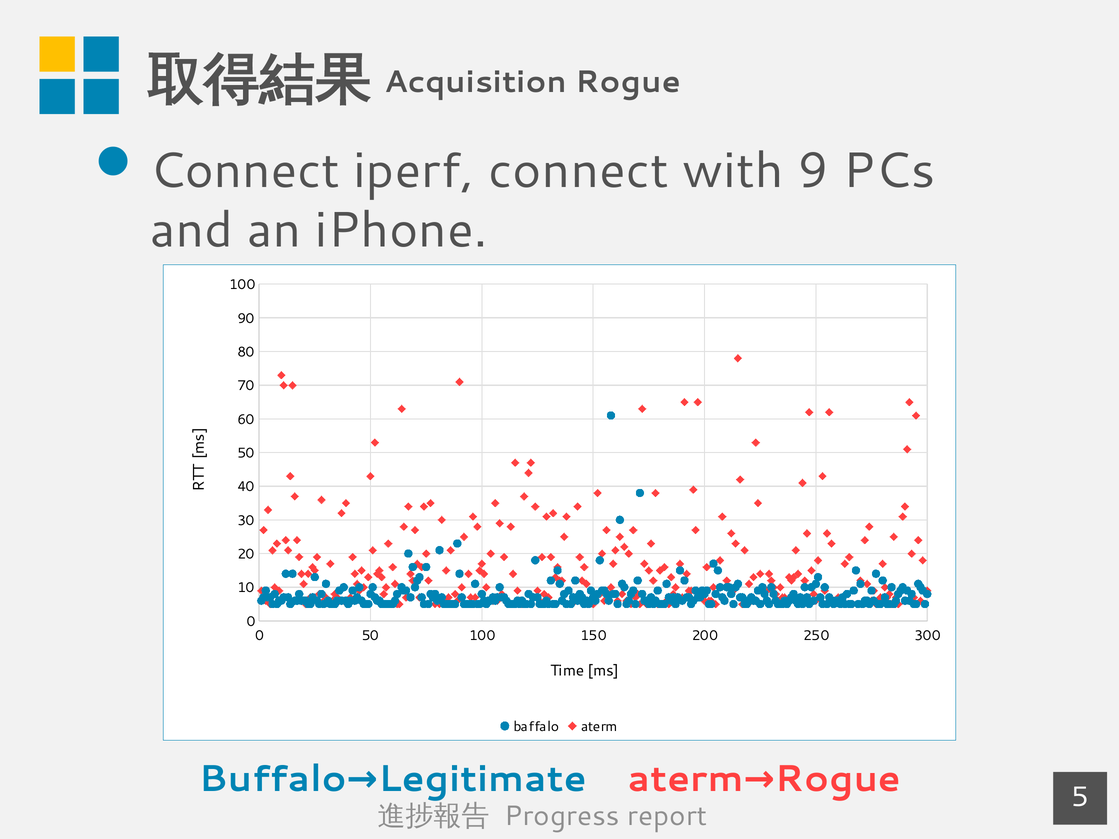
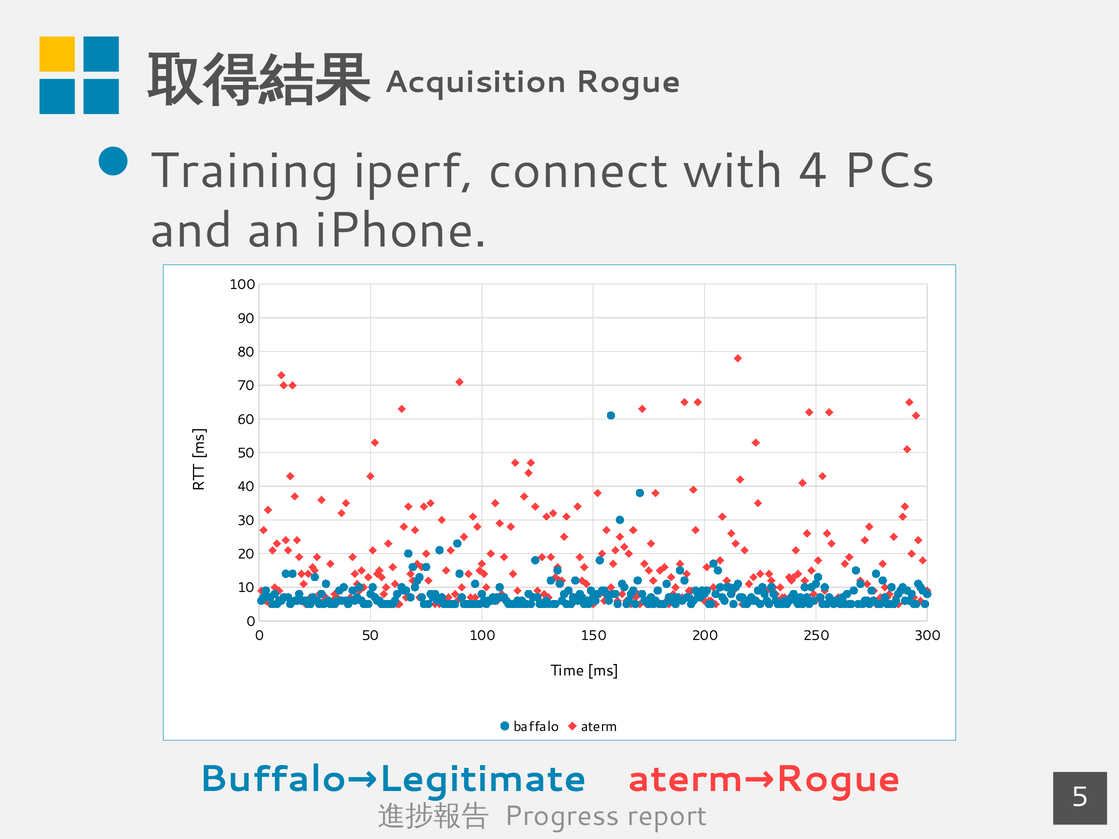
Connect at (245, 171): Connect -> Training
9: 9 -> 4
